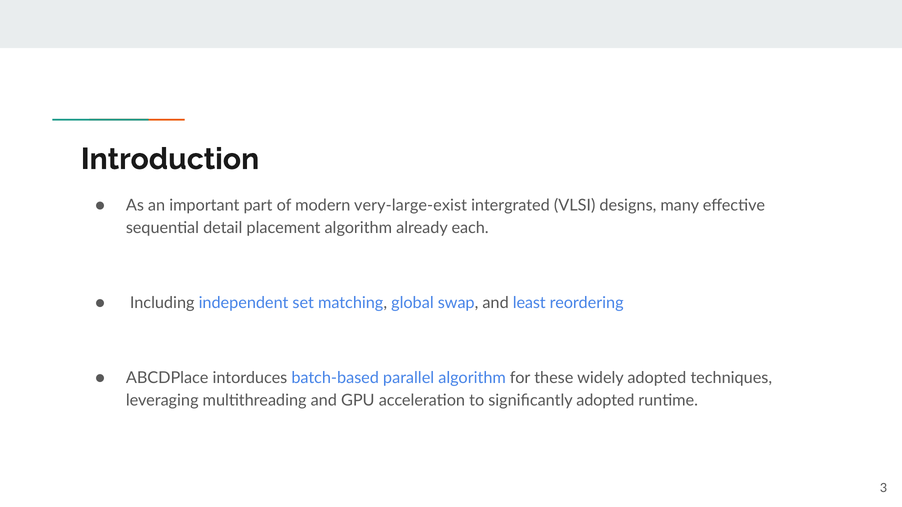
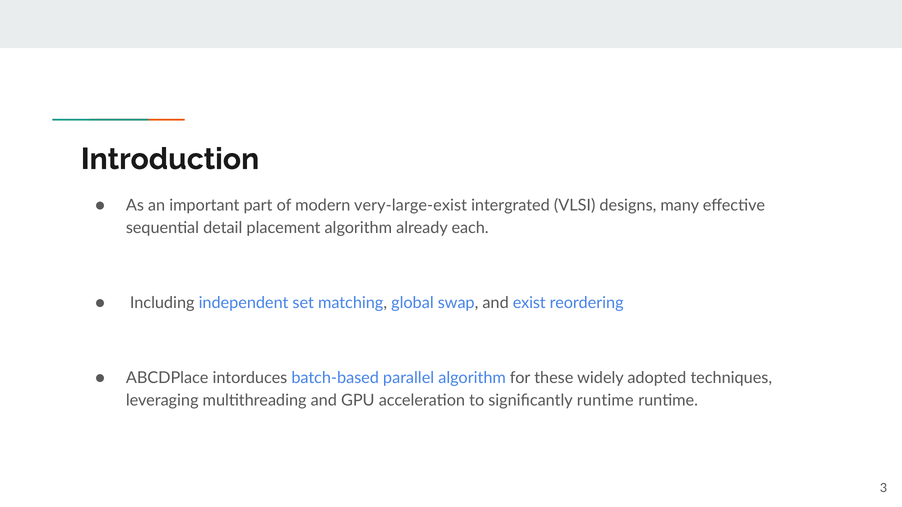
least: least -> exist
significantly adopted: adopted -> runtime
